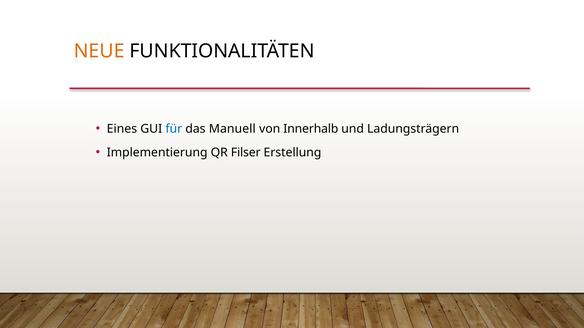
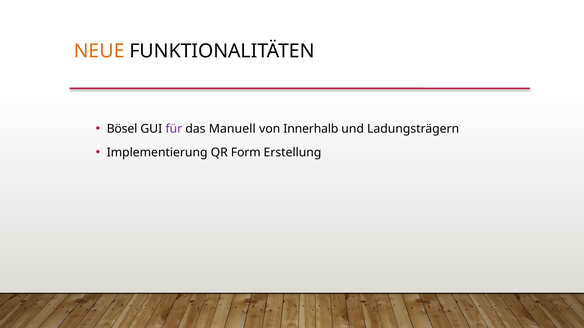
Eines: Eines -> Bösel
für colour: blue -> purple
Filser: Filser -> Form
